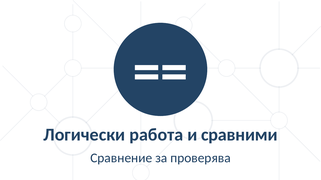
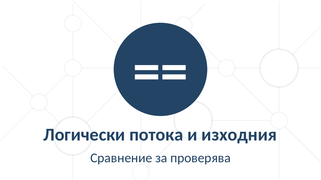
работа: работа -> потока
сравними: сравними -> изходния
